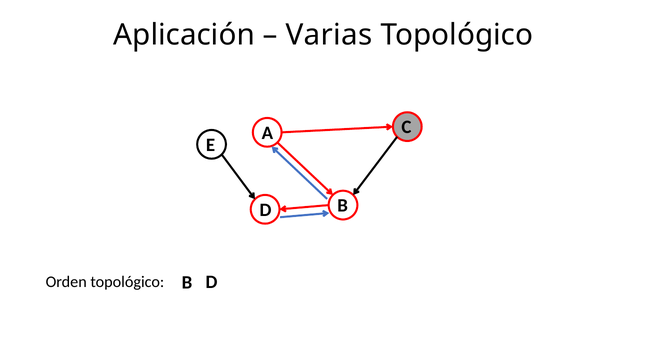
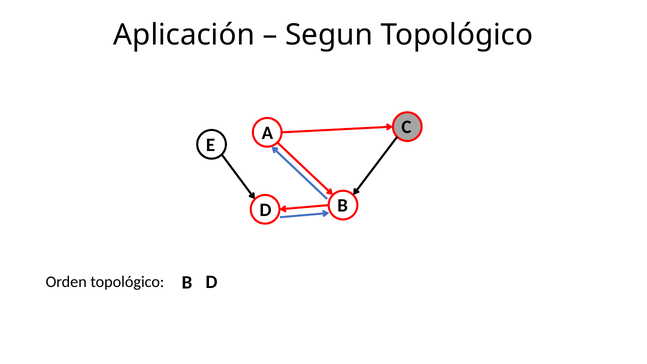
Varias: Varias -> Segun
